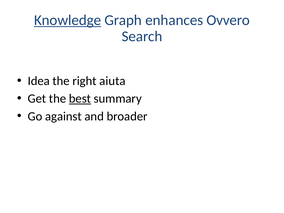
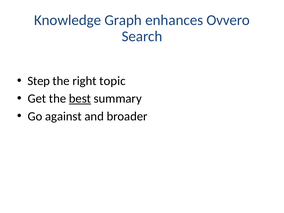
Knowledge underline: present -> none
Idea: Idea -> Step
aiuta: aiuta -> topic
